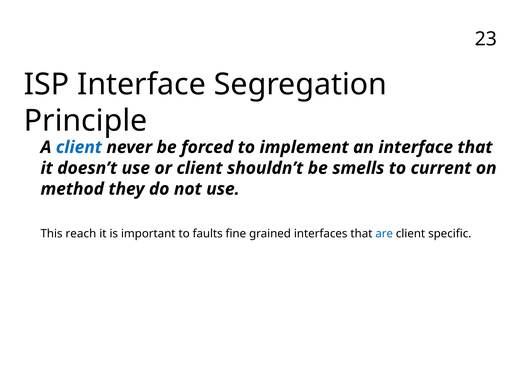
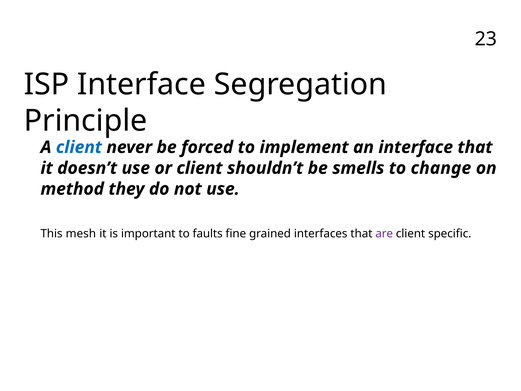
current: current -> change
reach: reach -> mesh
are colour: blue -> purple
